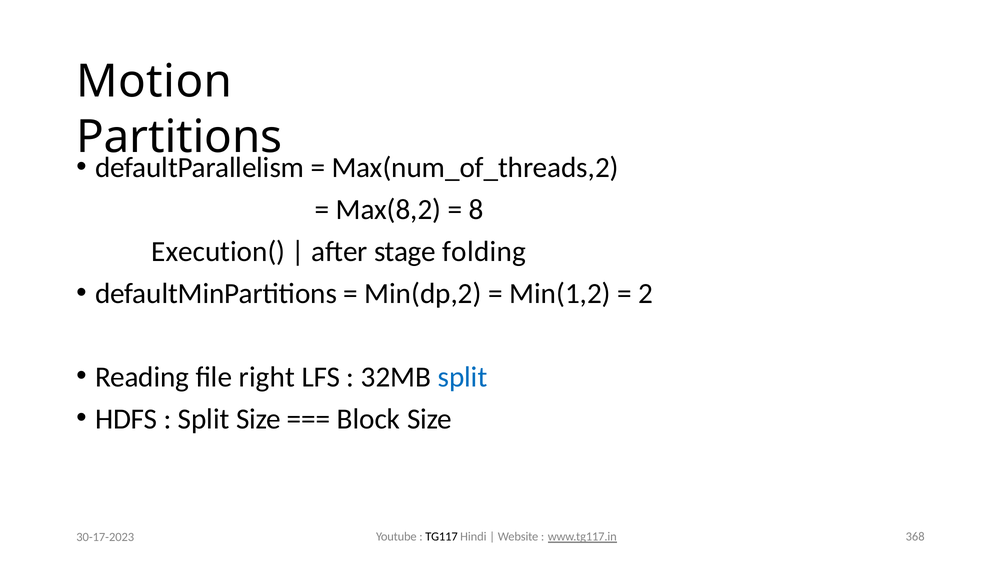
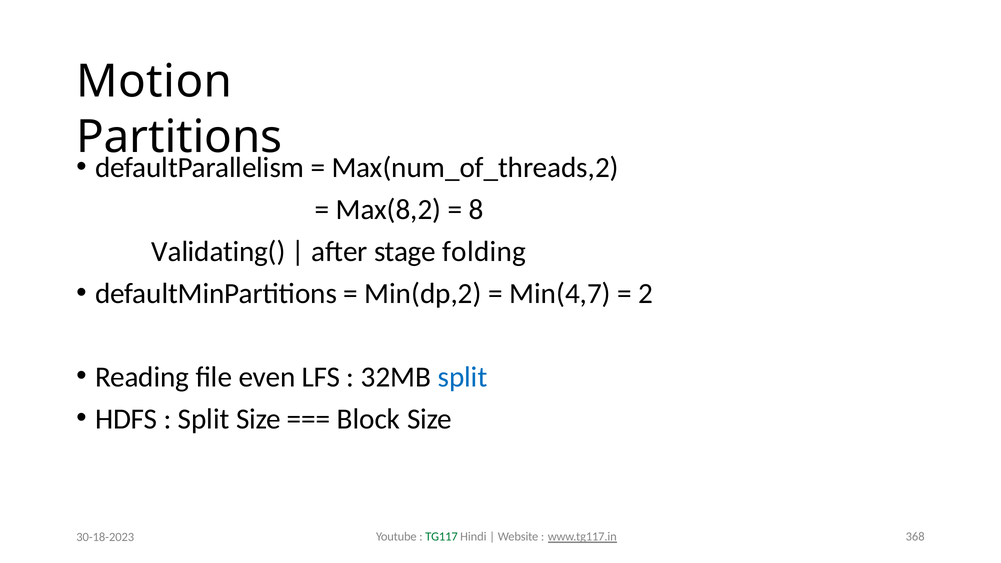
Execution(: Execution( -> Validating(
Min(1,2: Min(1,2 -> Min(4,7
right: right -> even
30-17-2023: 30-17-2023 -> 30-18-2023
TG117 colour: black -> green
